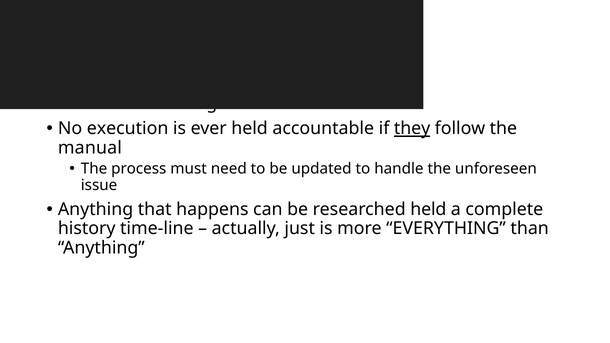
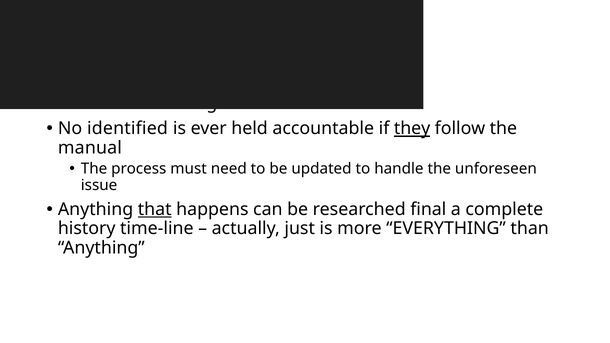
execution: execution -> identified
that underline: none -> present
researched held: held -> final
